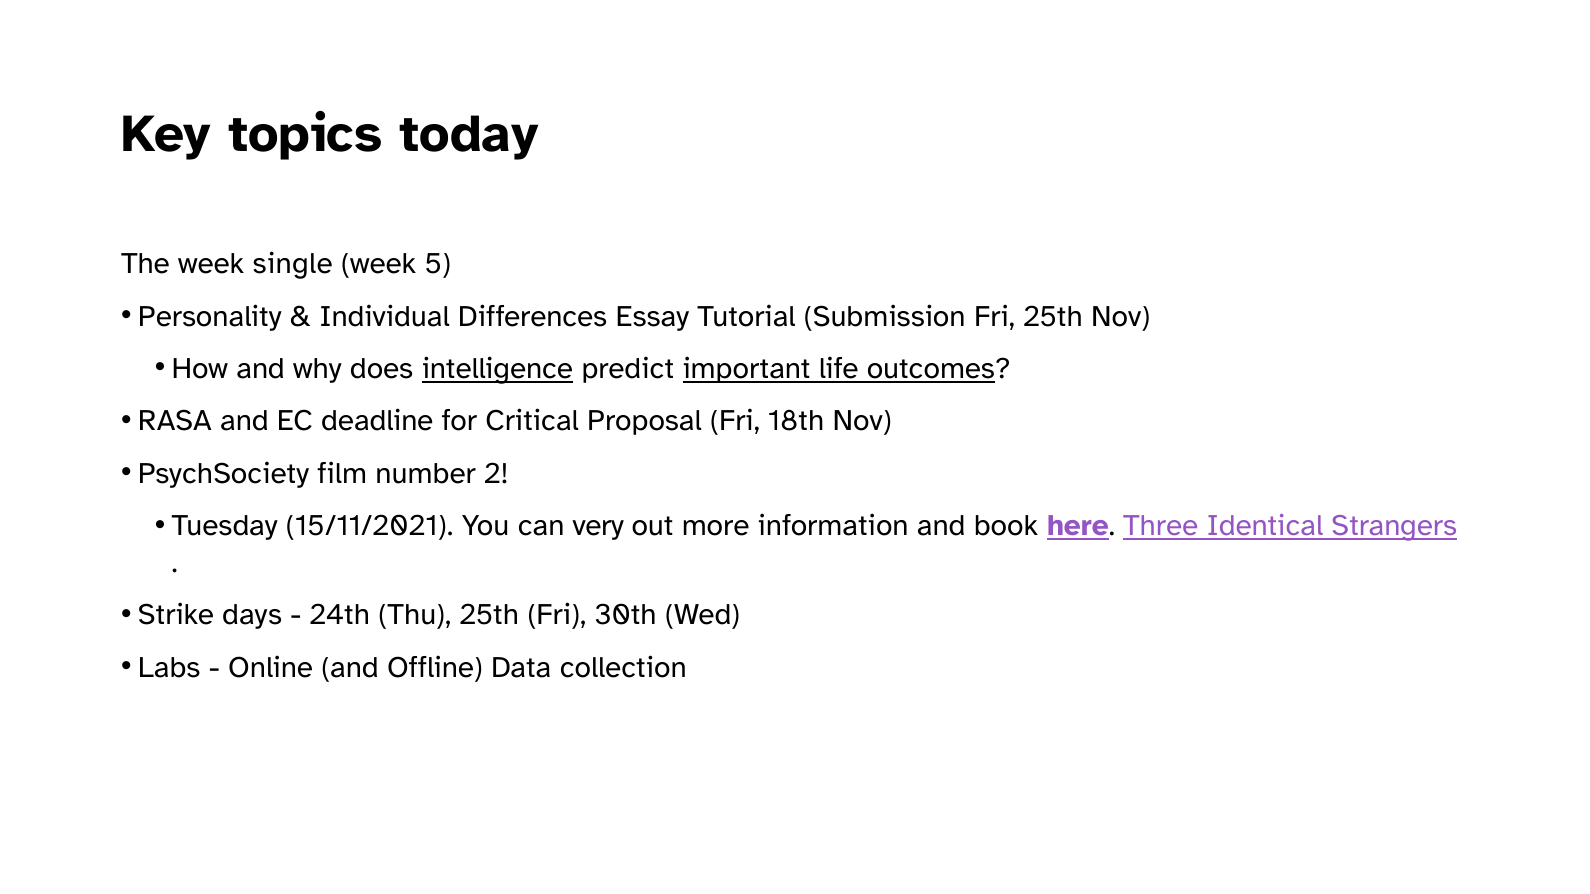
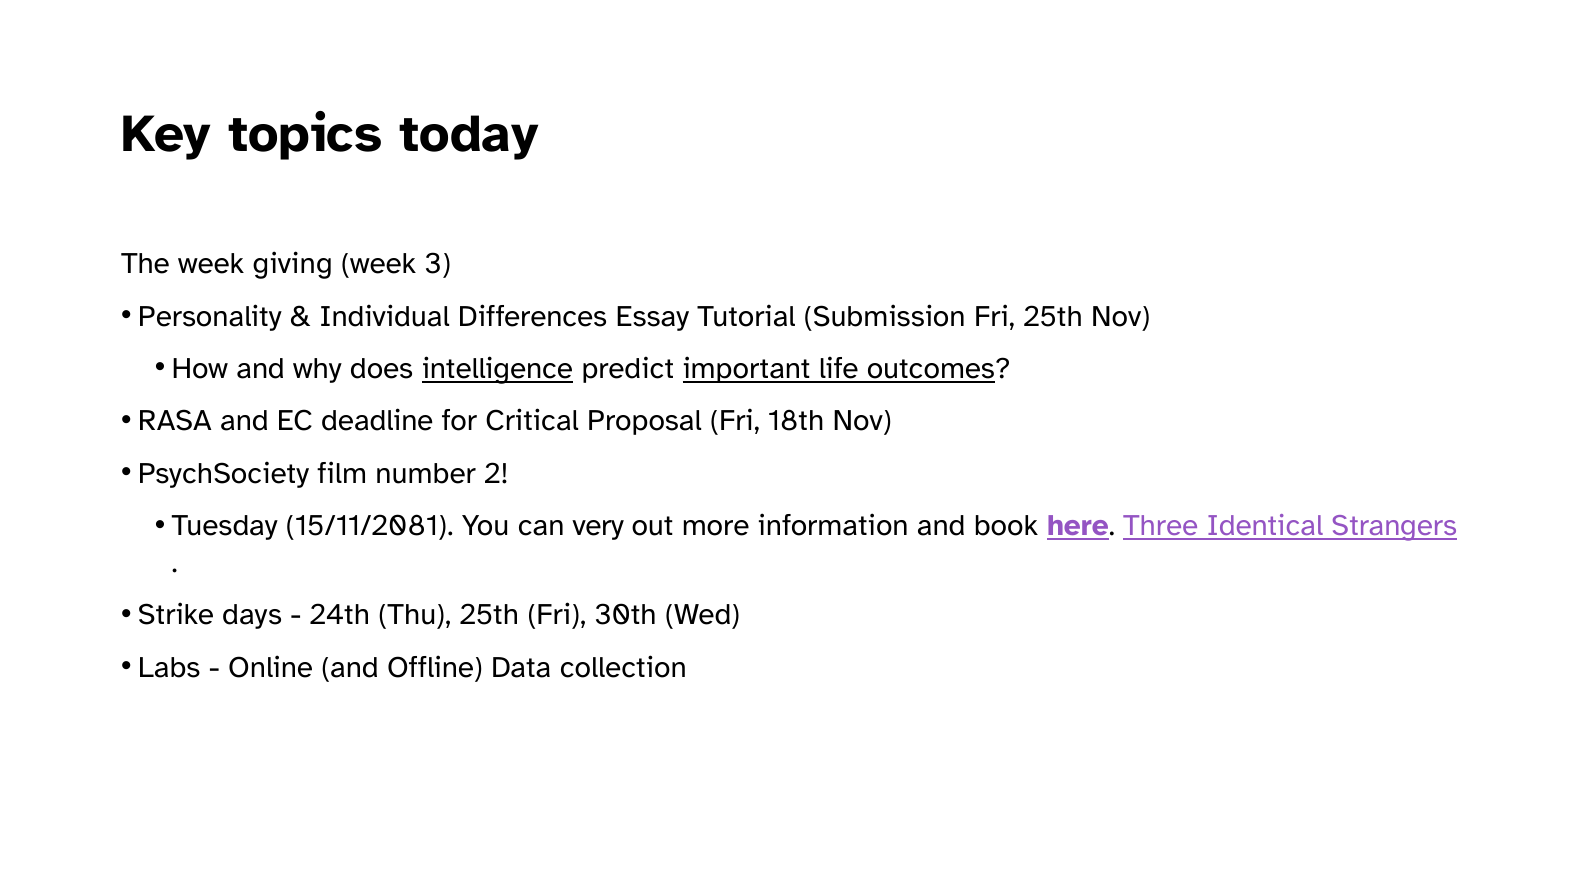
single: single -> giving
5: 5 -> 3
15/11/2021: 15/11/2021 -> 15/11/2081
